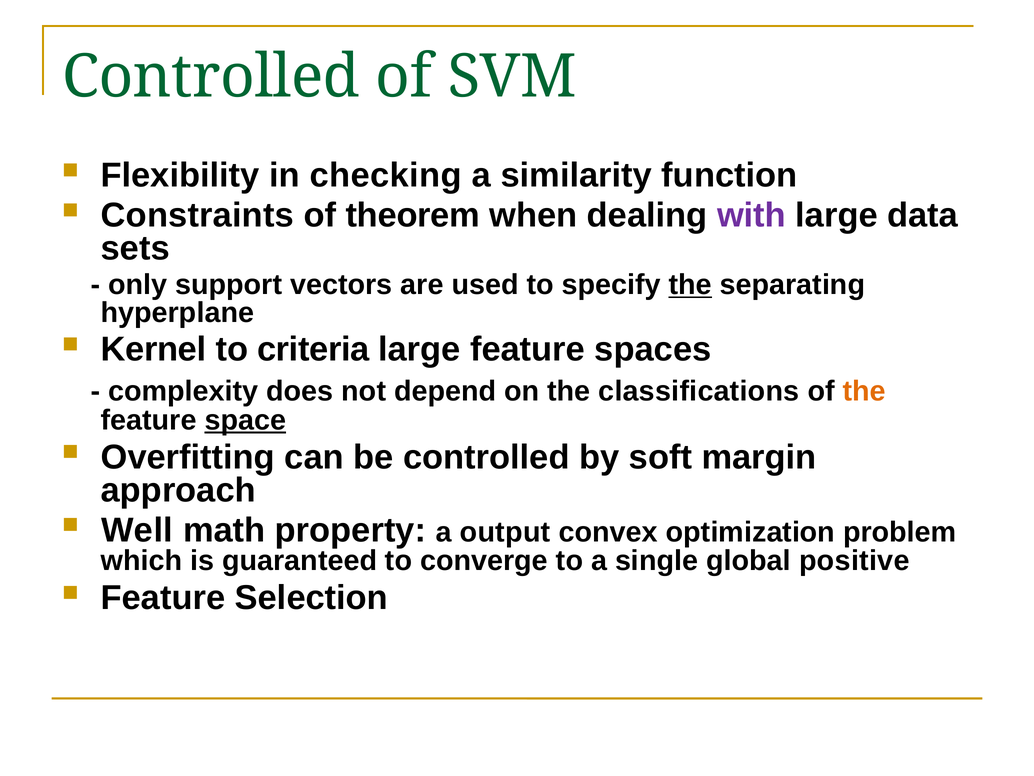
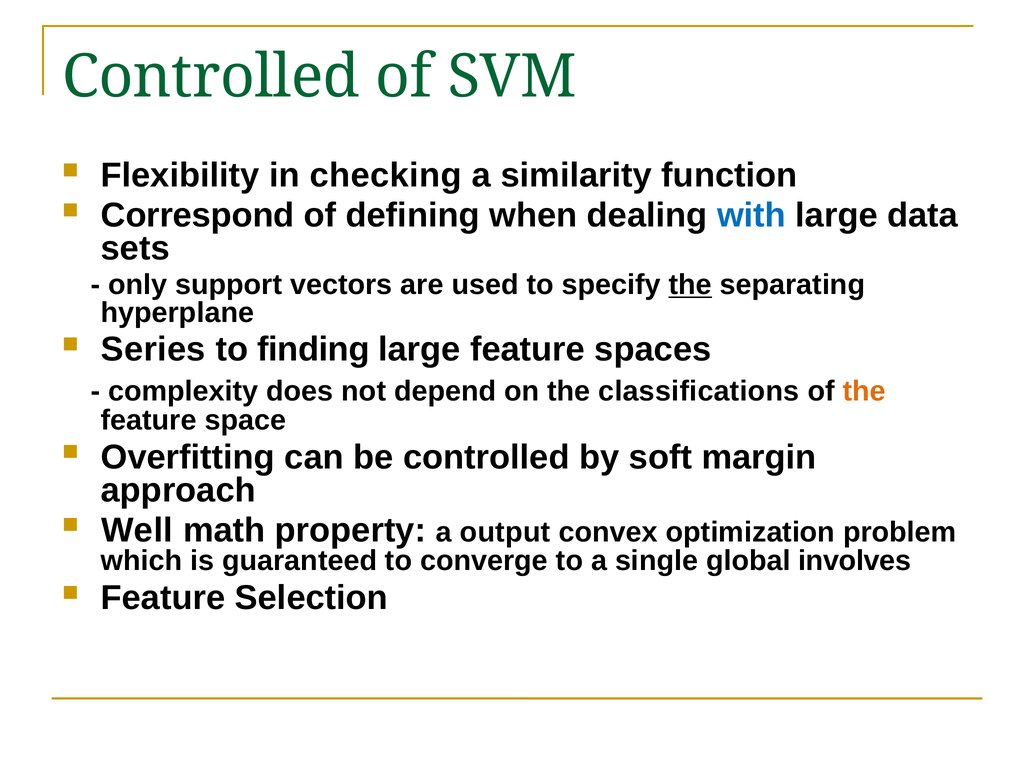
Constraints: Constraints -> Correspond
theorem: theorem -> defining
with colour: purple -> blue
Kernel: Kernel -> Series
criteria: criteria -> finding
space underline: present -> none
positive: positive -> involves
